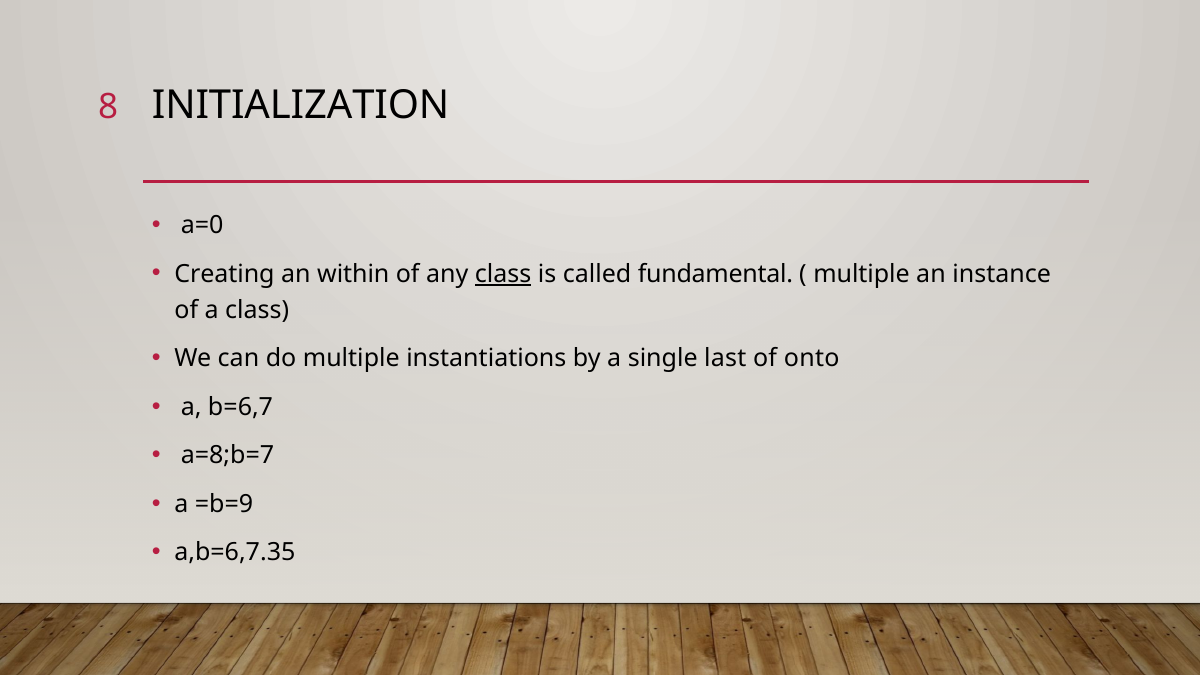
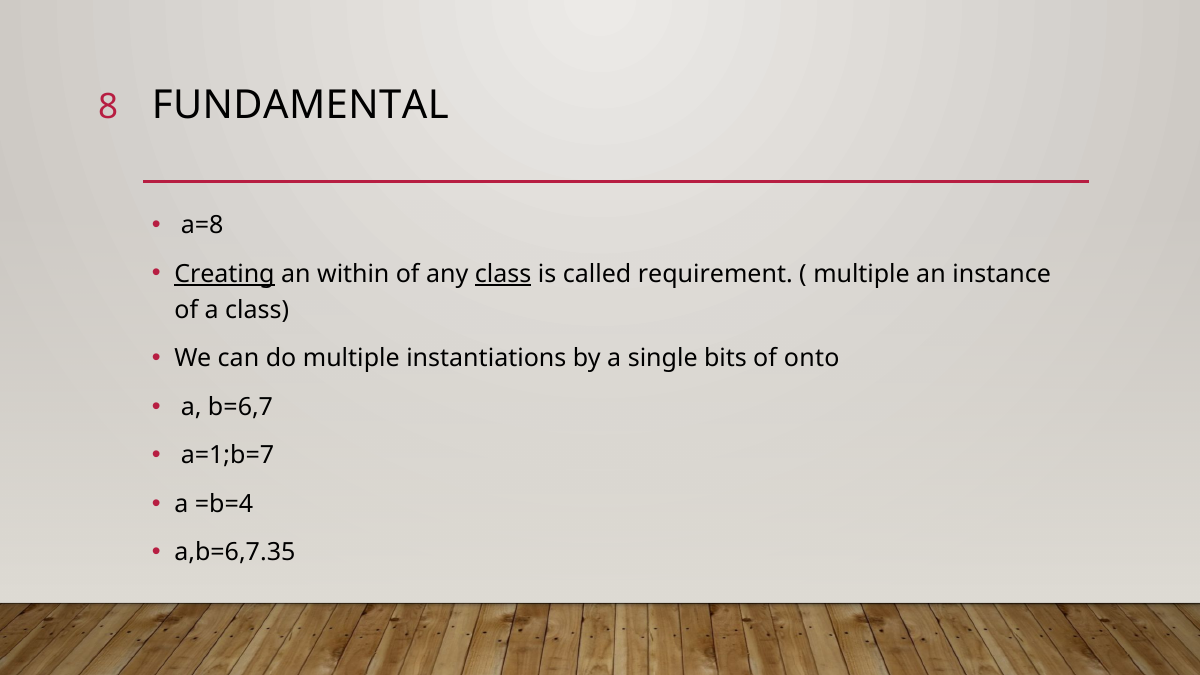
INITIALIZATION: INITIALIZATION -> FUNDAMENTAL
a=0: a=0 -> a=8
Creating underline: none -> present
fundamental: fundamental -> requirement
last: last -> bits
a=8;b=7: a=8;b=7 -> a=1;b=7
=b=9: =b=9 -> =b=4
